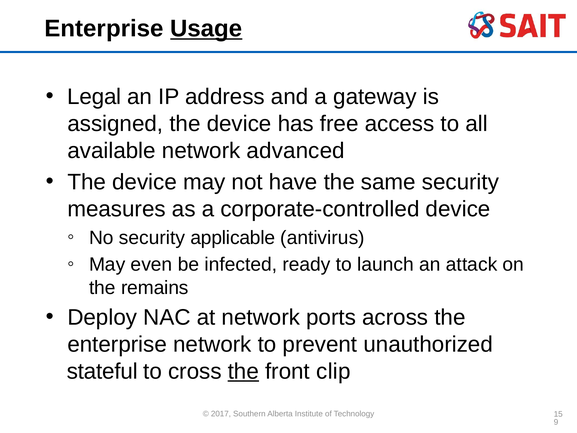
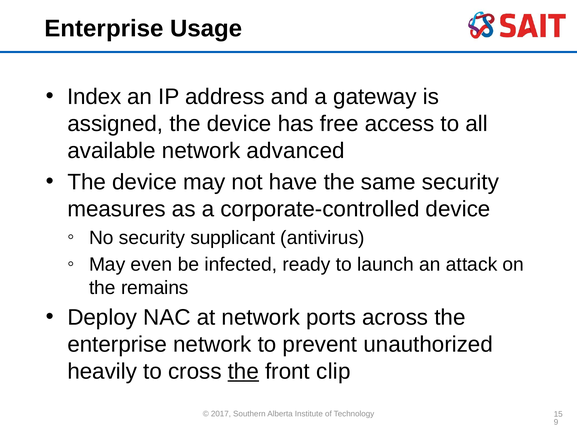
Usage underline: present -> none
Legal: Legal -> Index
applicable: applicable -> supplicant
stateful: stateful -> heavily
